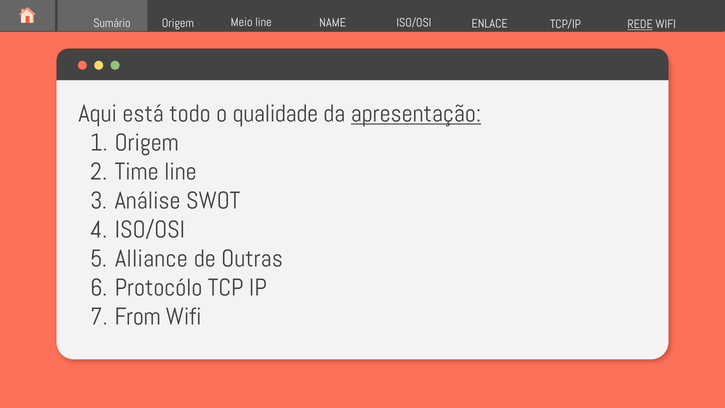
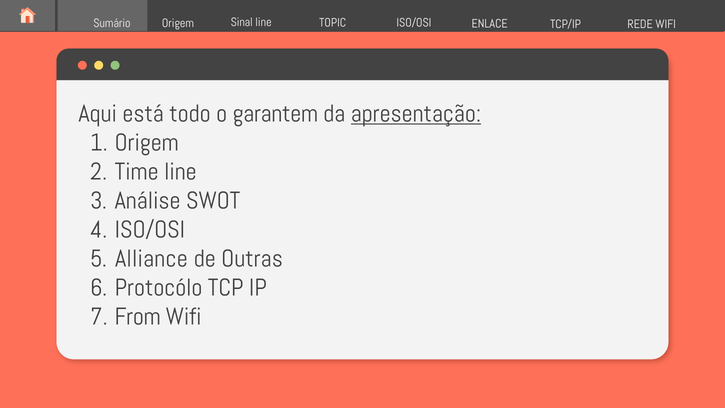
Meio: Meio -> Sinal
NAME: NAME -> TOPIC
REDE underline: present -> none
qualidade: qualidade -> garantem
